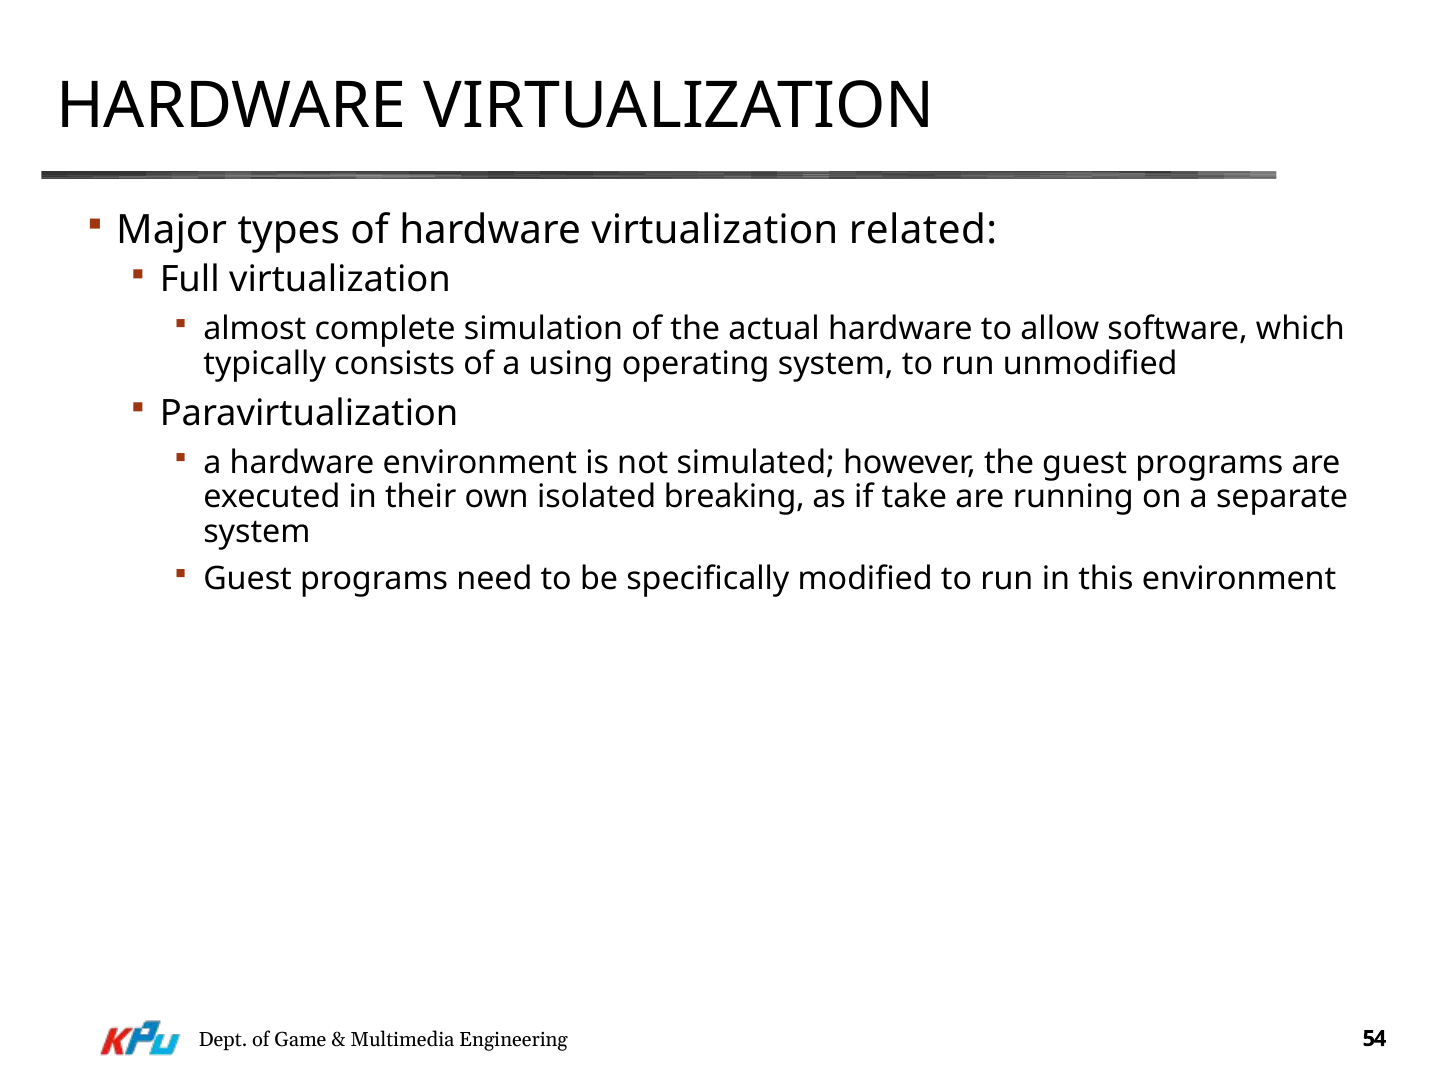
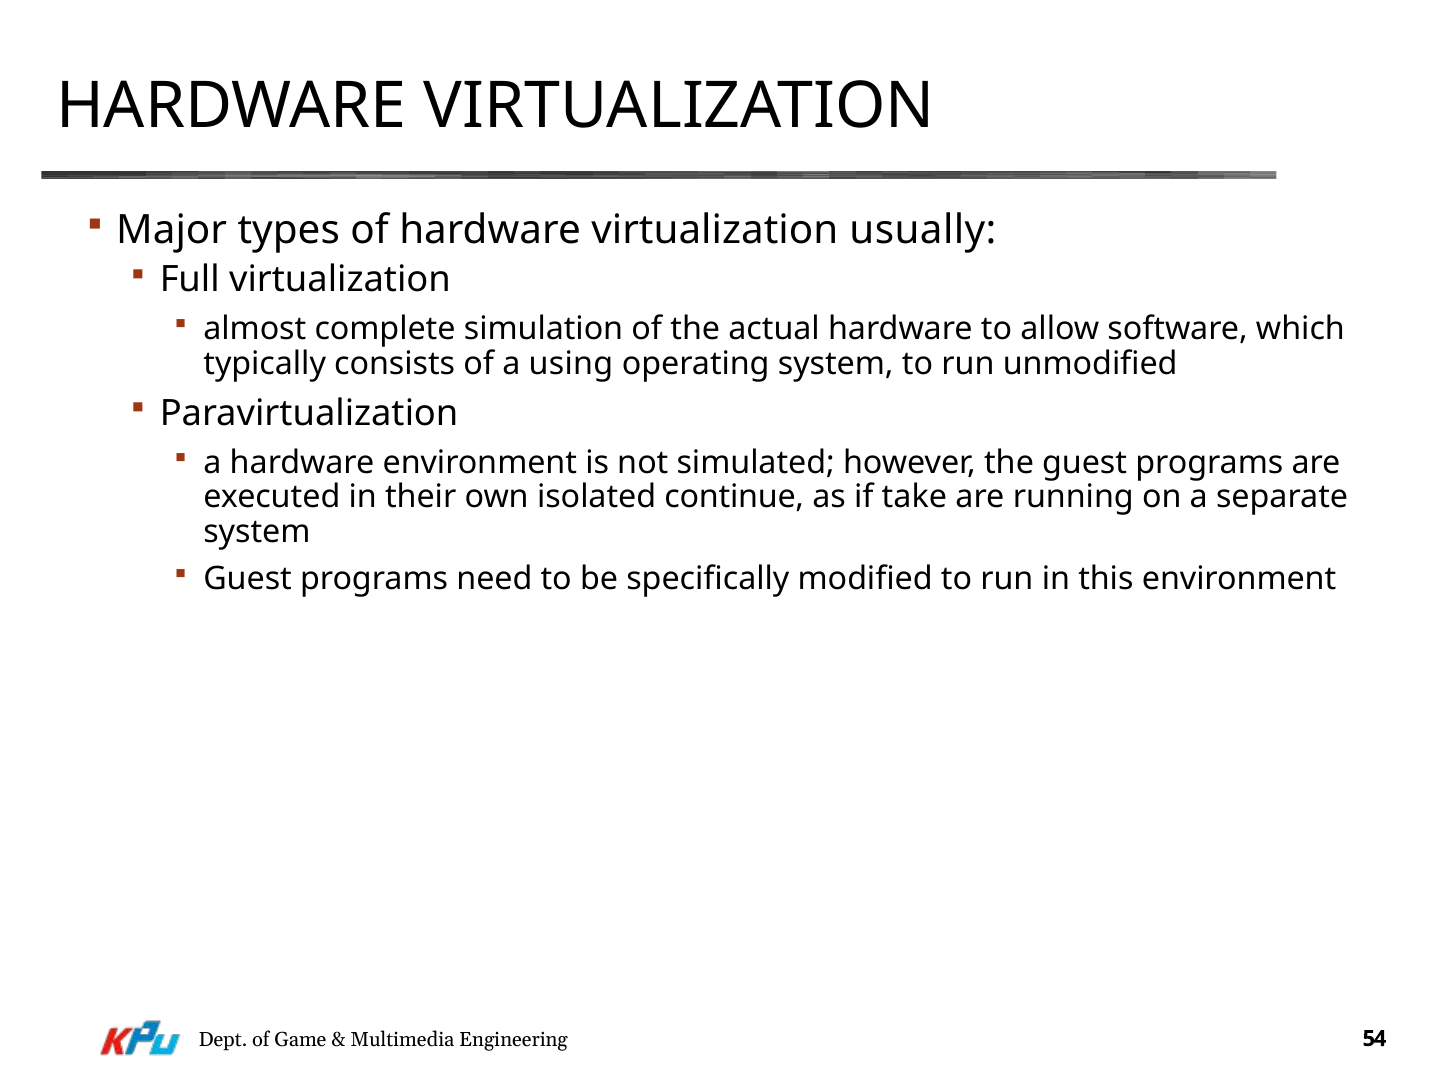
related: related -> usually
breaking: breaking -> continue
